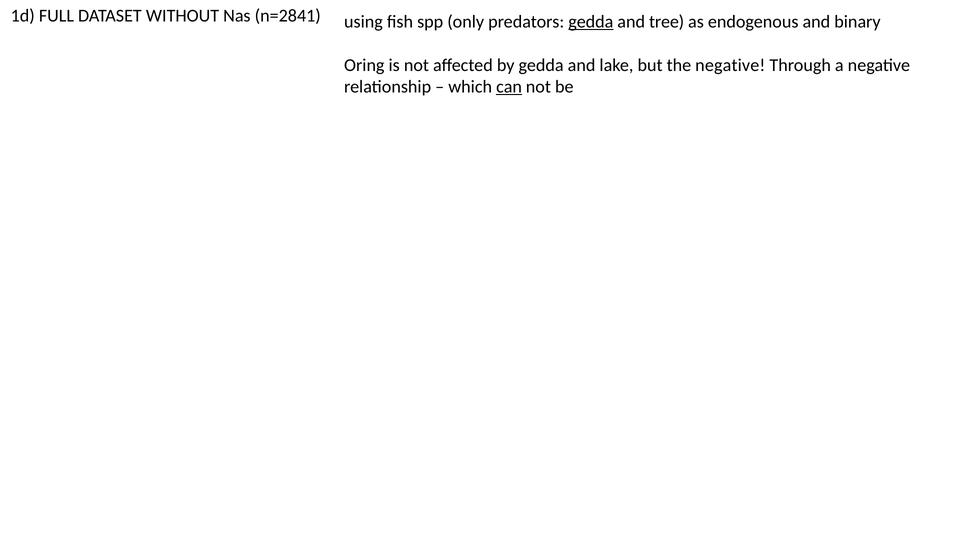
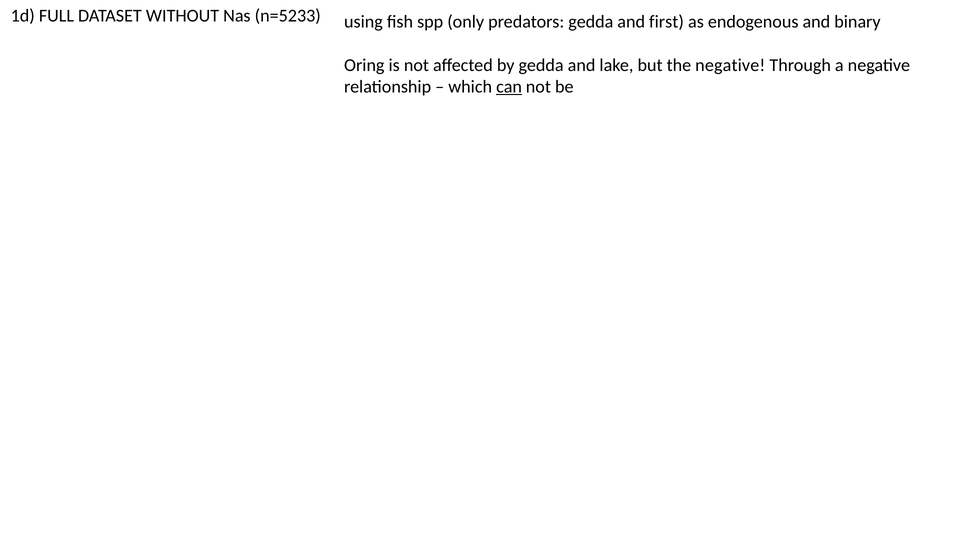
n=2841: n=2841 -> n=5233
gedda at (591, 22) underline: present -> none
tree: tree -> first
